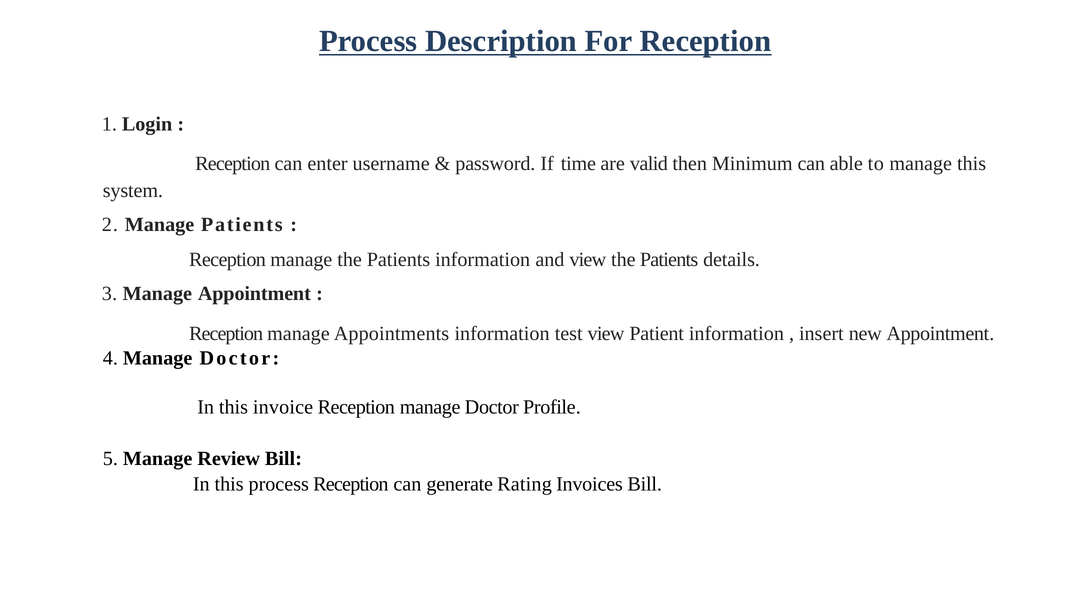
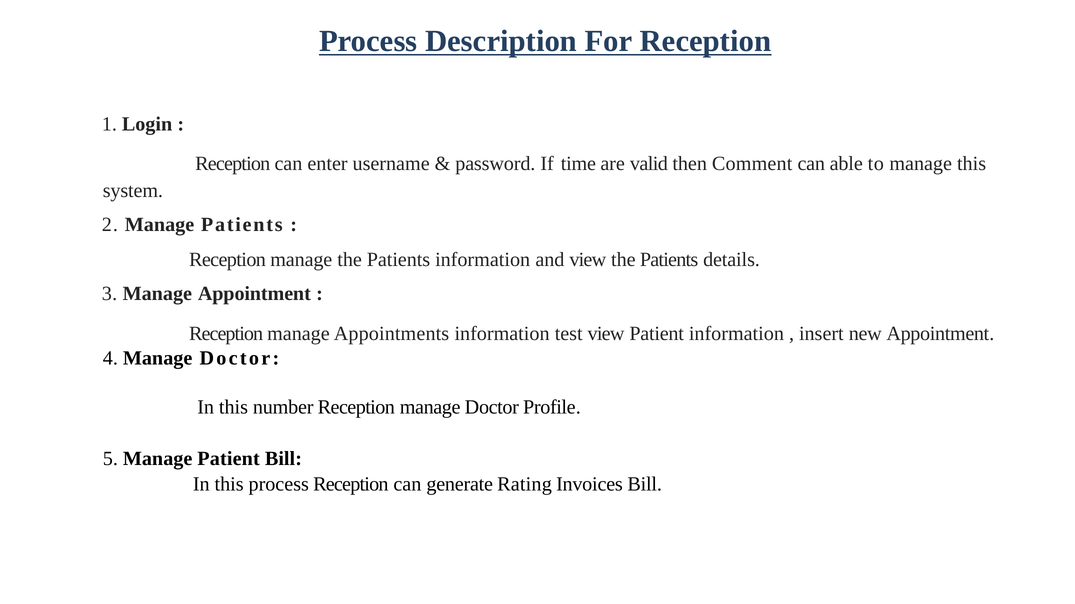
Minimum: Minimum -> Comment
invoice: invoice -> number
Manage Review: Review -> Patient
